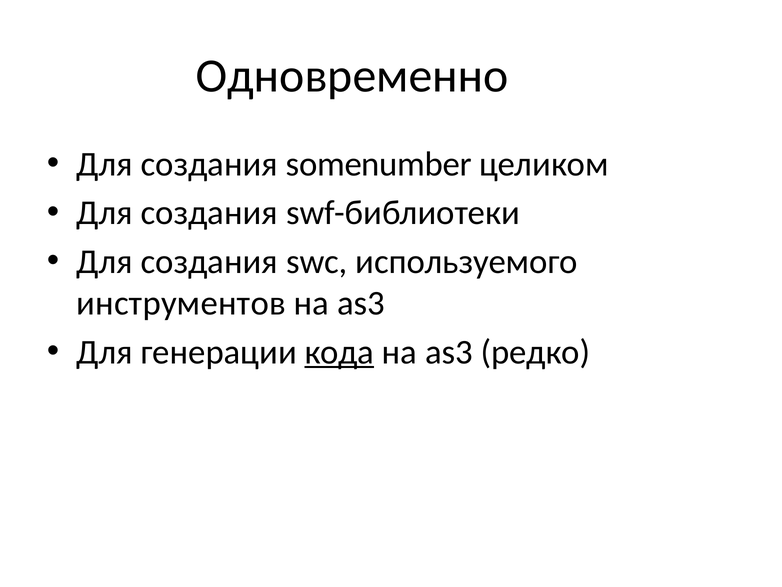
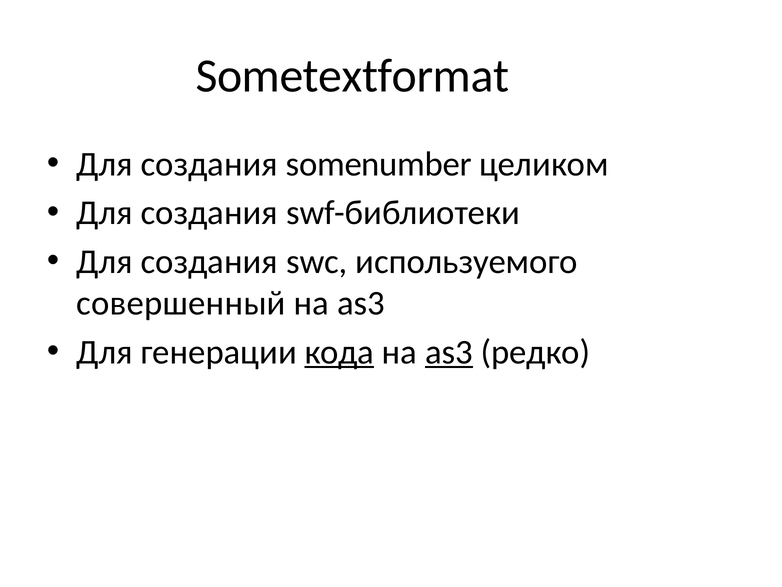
Одновременно: Одновременно -> Sometextformat
инструментов: инструментов -> совершенный
as3 at (449, 352) underline: none -> present
